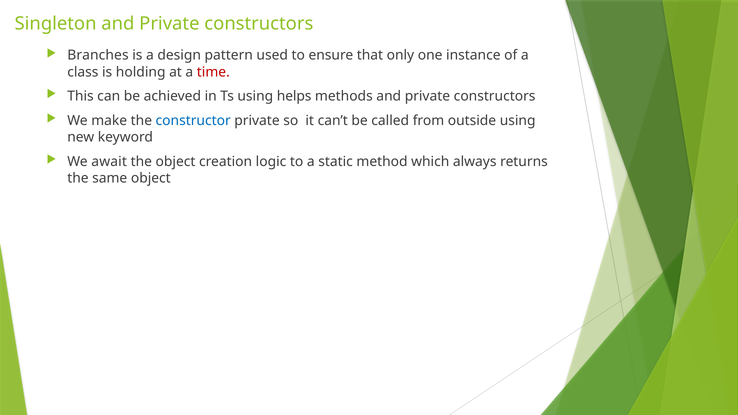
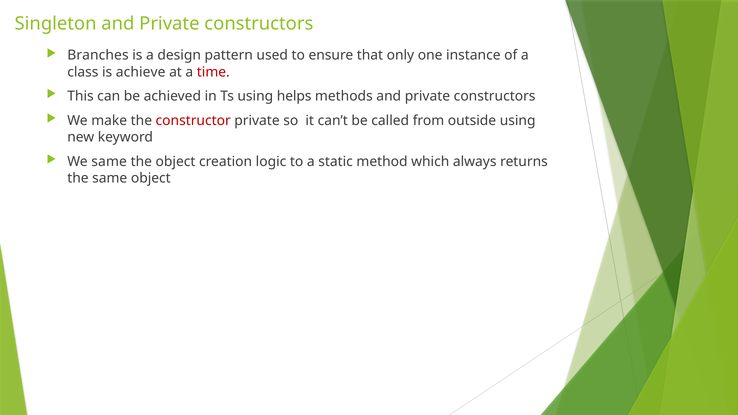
holding: holding -> achieve
constructor colour: blue -> red
We await: await -> same
